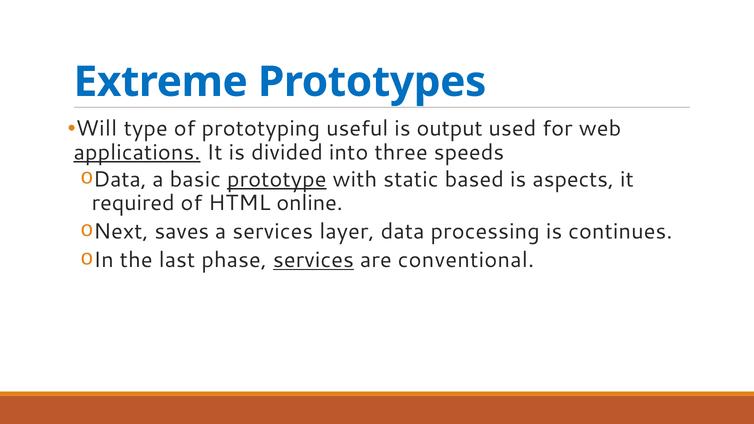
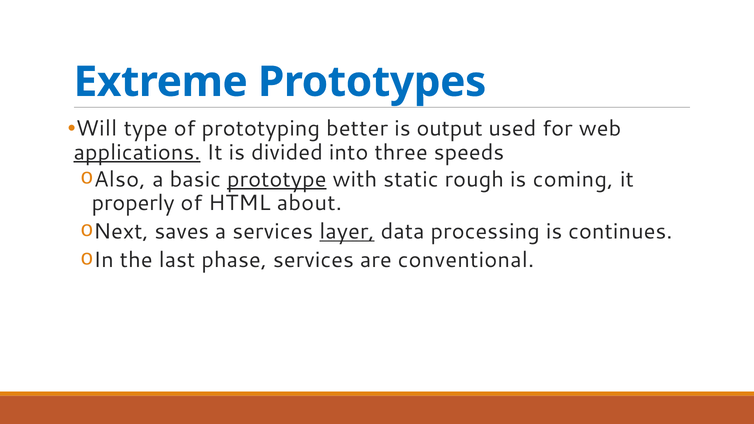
useful: useful -> better
Data at (120, 179): Data -> Also
based: based -> rough
aspects: aspects -> coming
required: required -> properly
online: online -> about
layer underline: none -> present
services at (313, 260) underline: present -> none
